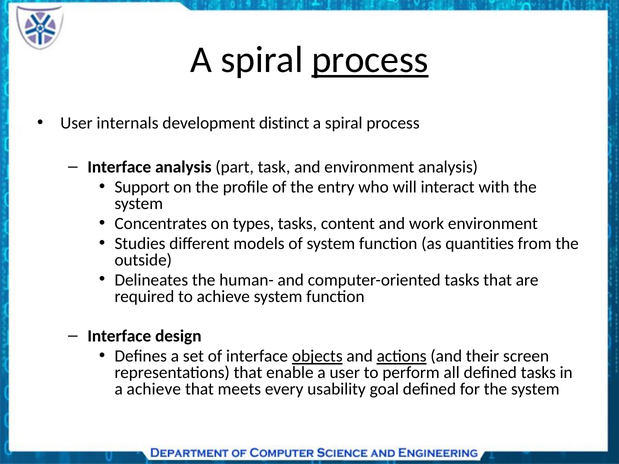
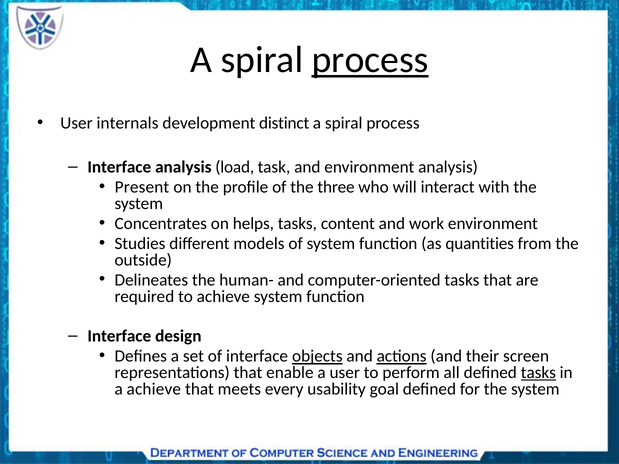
part: part -> load
Support: Support -> Present
entry: entry -> three
types: types -> helps
tasks at (538, 373) underline: none -> present
